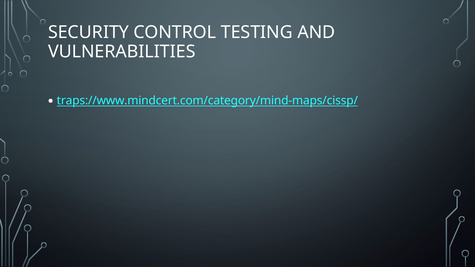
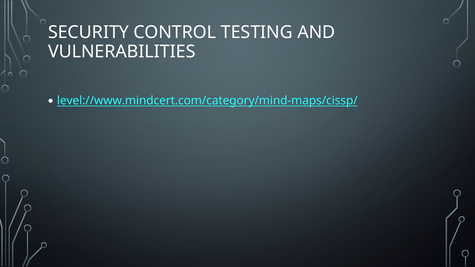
traps://www.mindcert.com/category/mind-maps/cissp/: traps://www.mindcert.com/category/mind-maps/cissp/ -> level://www.mindcert.com/category/mind-maps/cissp/
